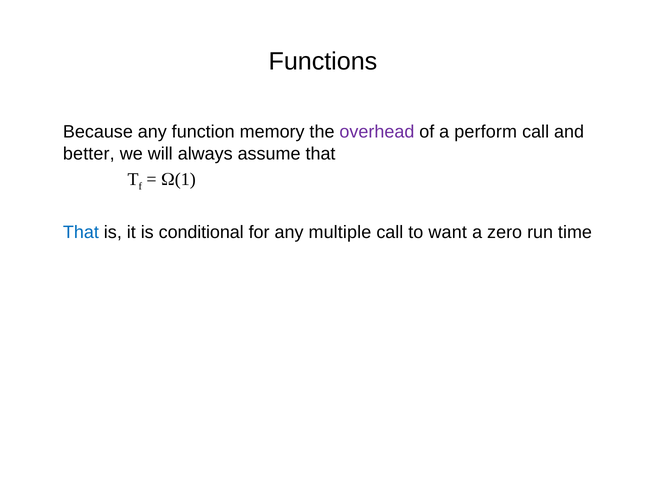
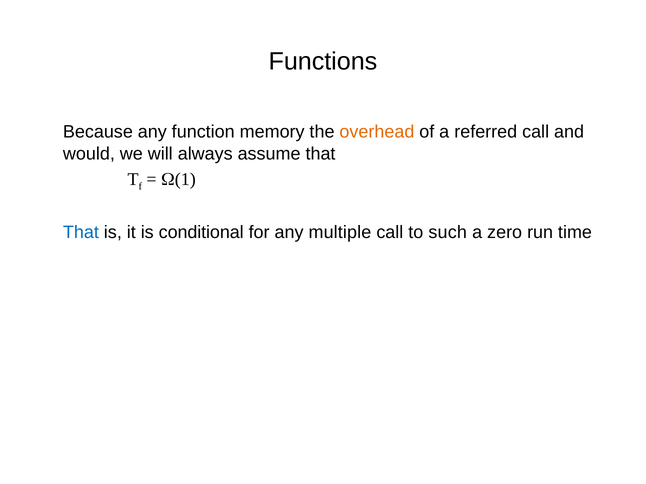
overhead colour: purple -> orange
perform: perform -> referred
better: better -> would
want: want -> such
